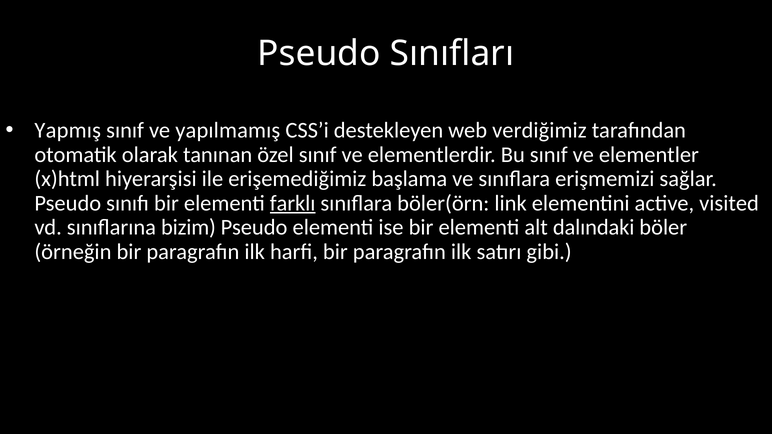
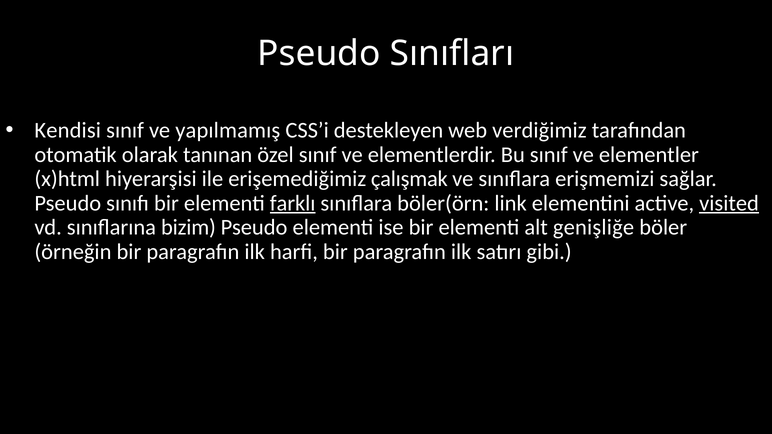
Yapmış: Yapmış -> Kendisi
başlama: başlama -> çalışmak
visited underline: none -> present
dalındaki: dalındaki -> genişliğe
